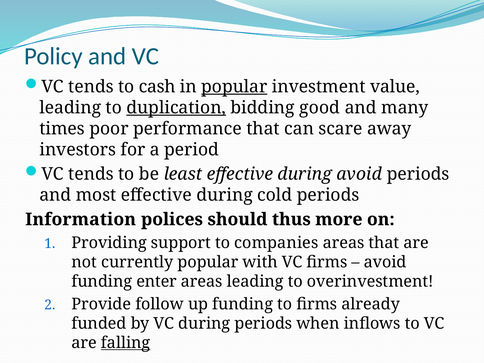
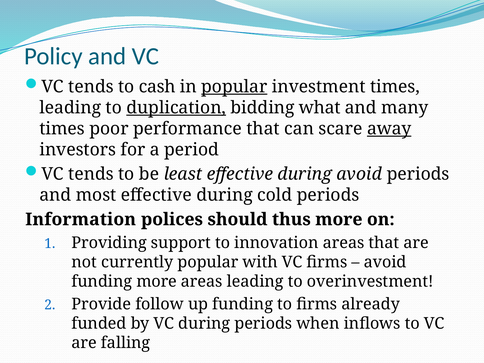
investment value: value -> times
good: good -> what
away underline: none -> present
companies: companies -> innovation
funding enter: enter -> more
falling underline: present -> none
